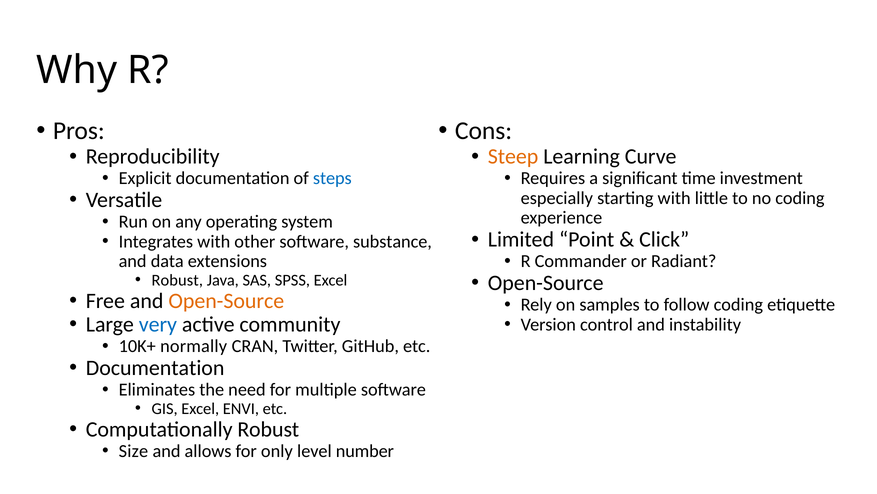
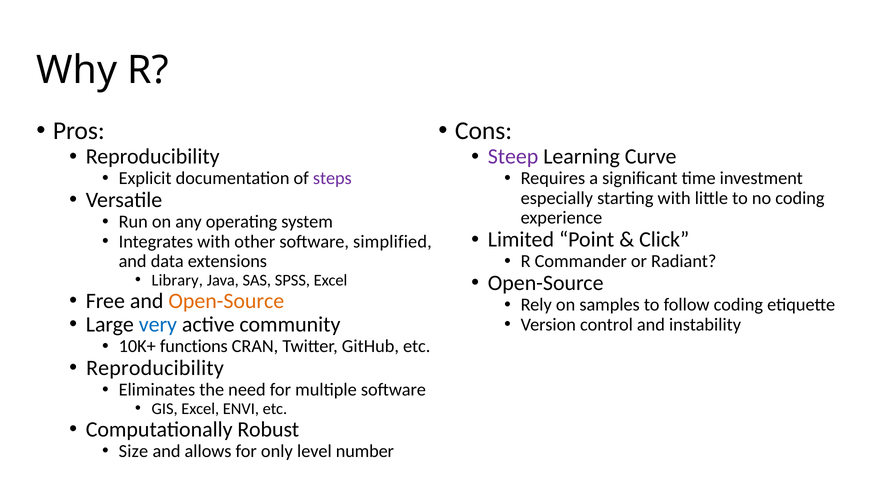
Steep colour: orange -> purple
steps colour: blue -> purple
substance: substance -> simplified
Robust at (177, 280): Robust -> Library
normally: normally -> functions
Documentation at (155, 368): Documentation -> Reproducibility
